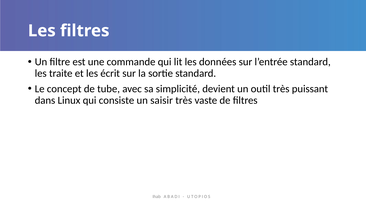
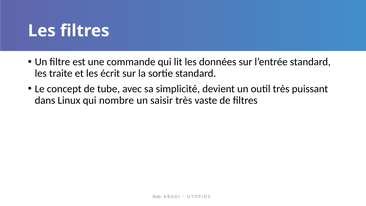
consiste: consiste -> nombre
